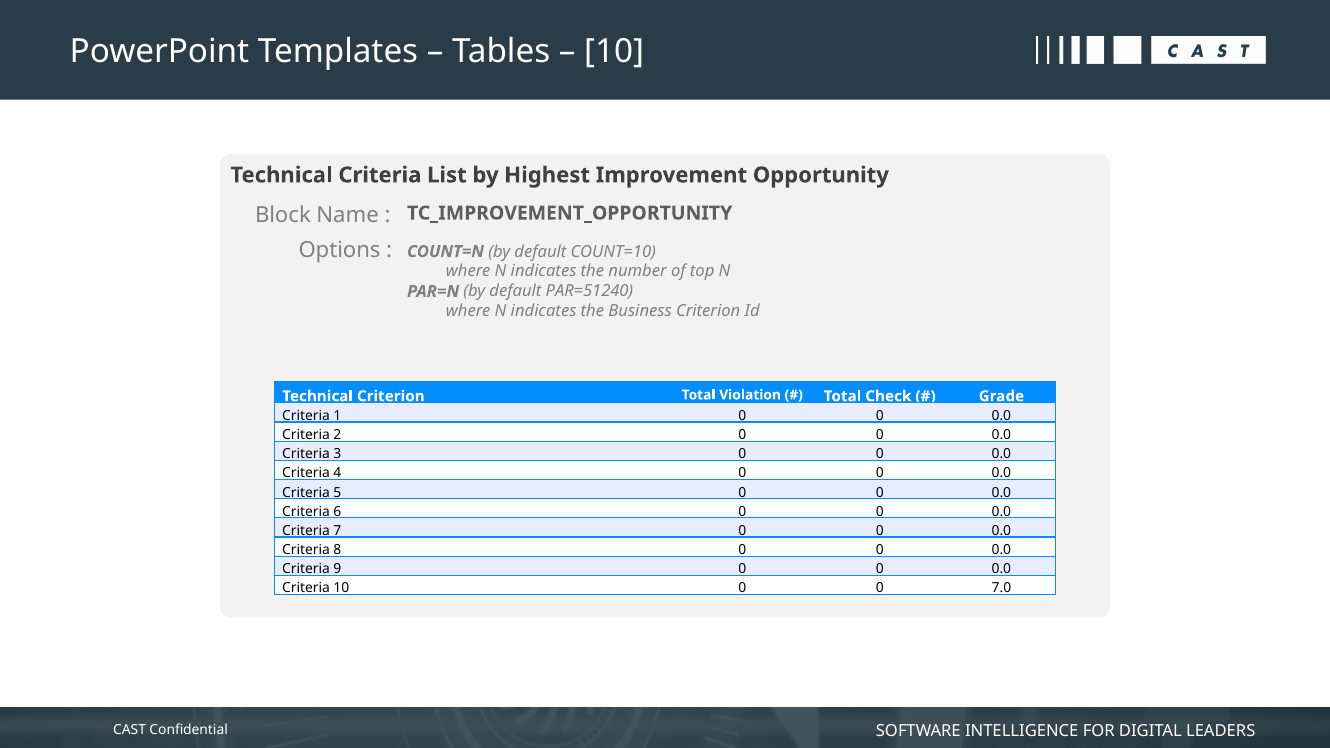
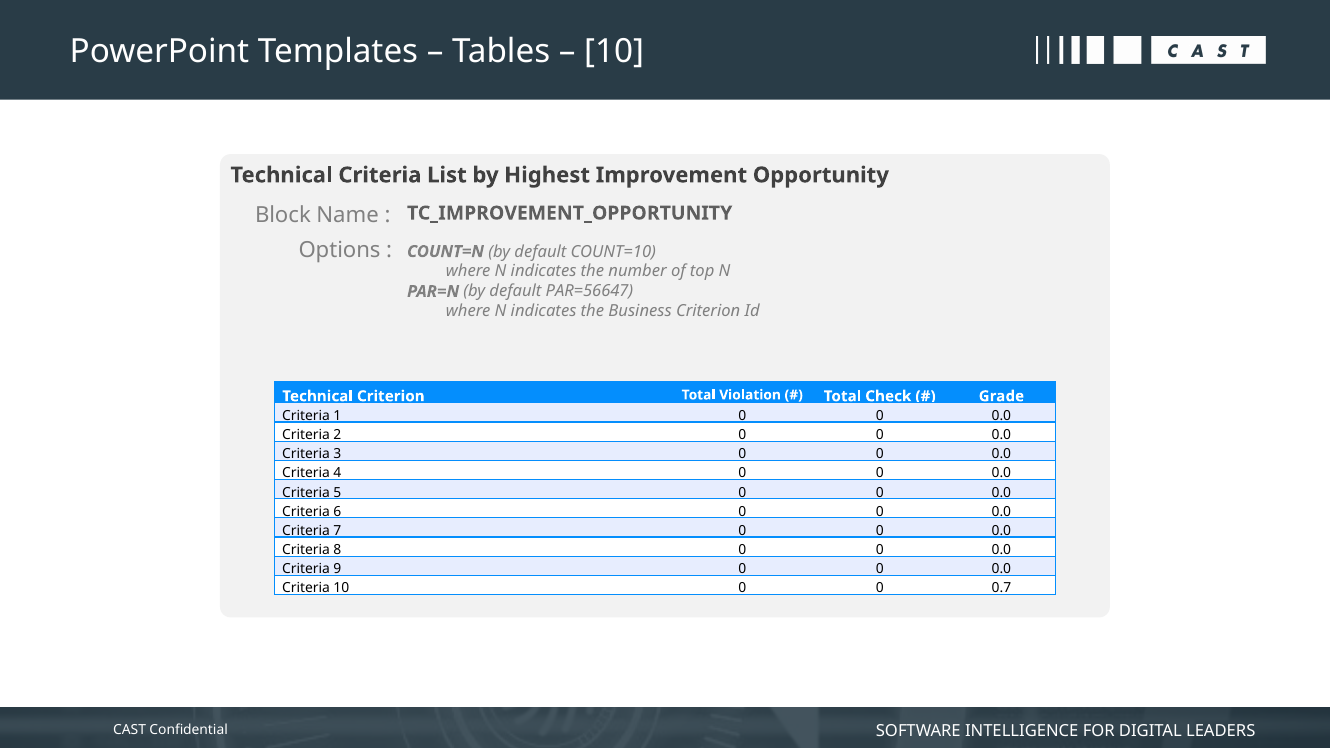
PAR=51240: PAR=51240 -> PAR=56647
7.0: 7.0 -> 0.7
